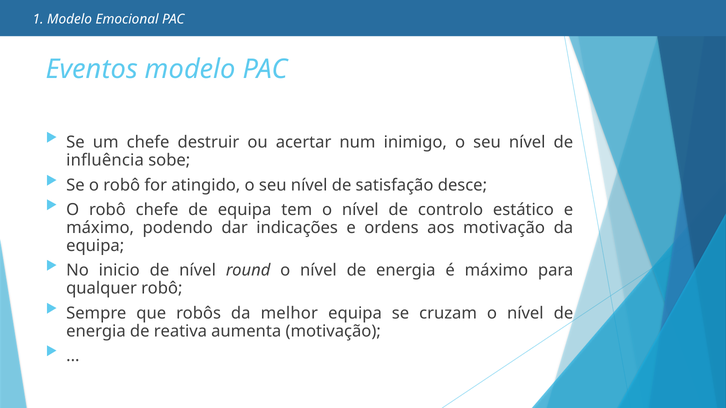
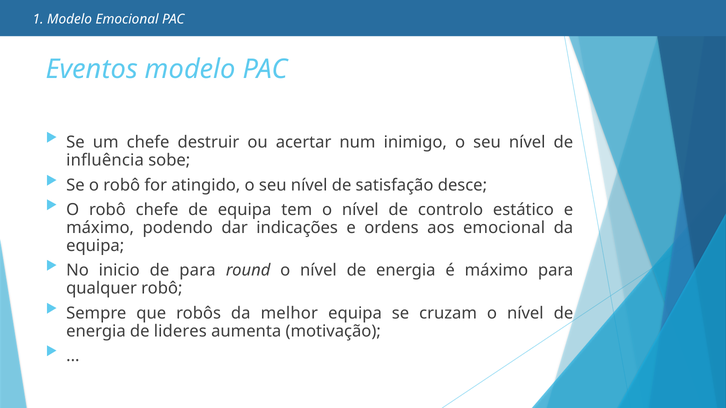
aos motivação: motivação -> emocional
de nível: nível -> para
reativa: reativa -> lideres
